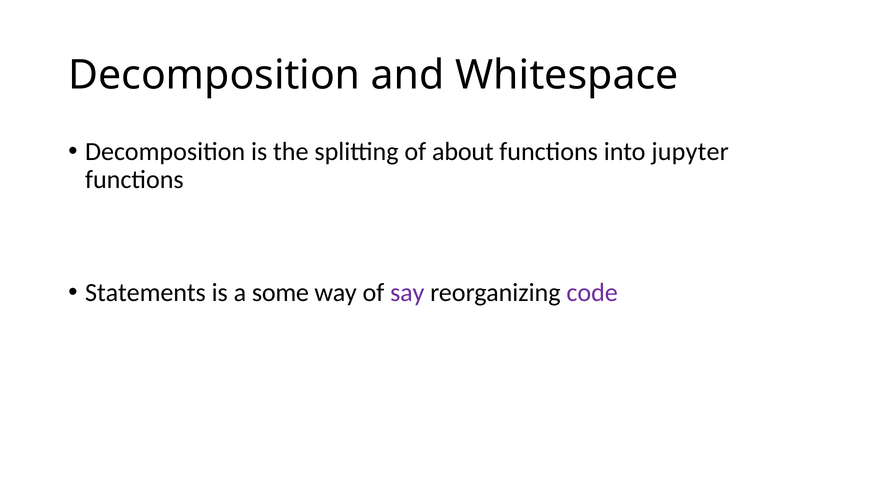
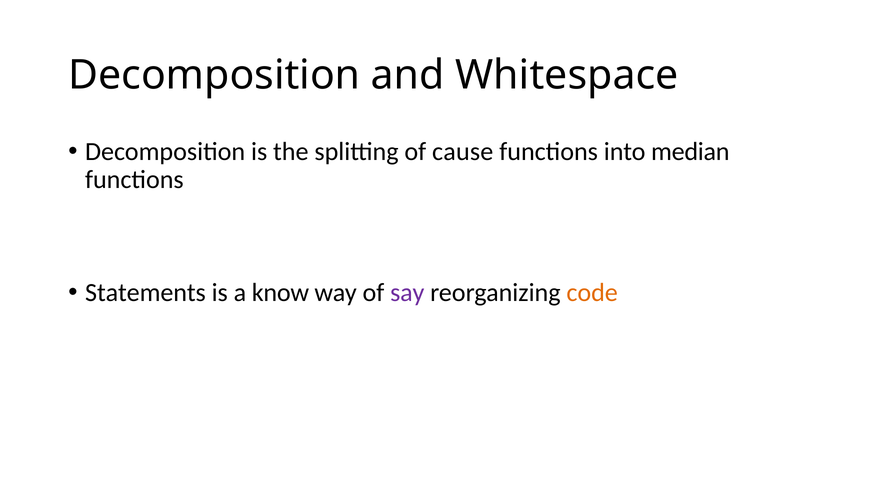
about: about -> cause
jupyter: jupyter -> median
some: some -> know
code colour: purple -> orange
